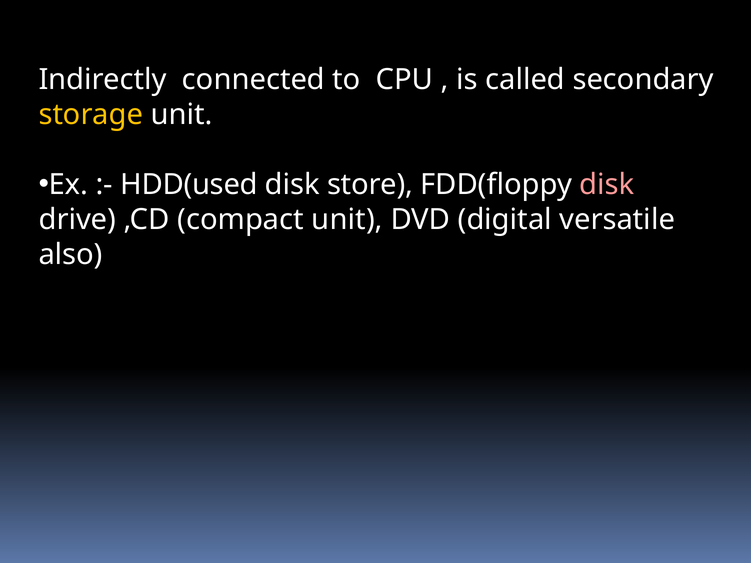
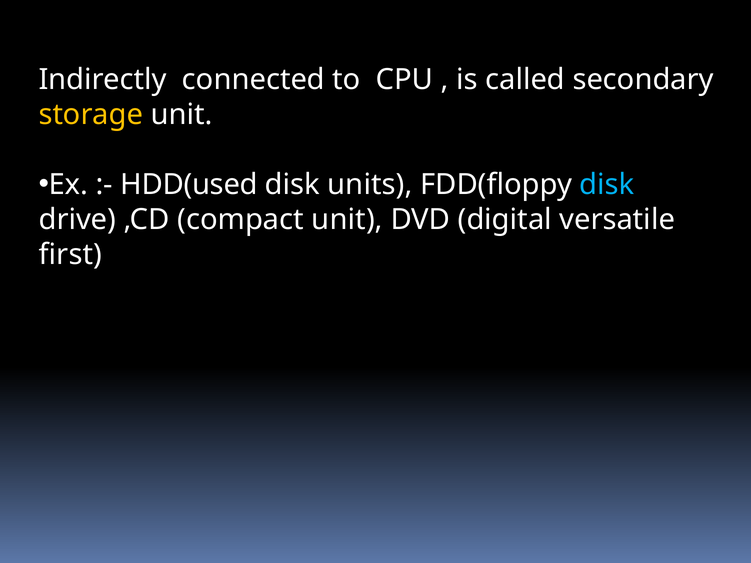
store: store -> units
disk at (607, 185) colour: pink -> light blue
also: also -> first
